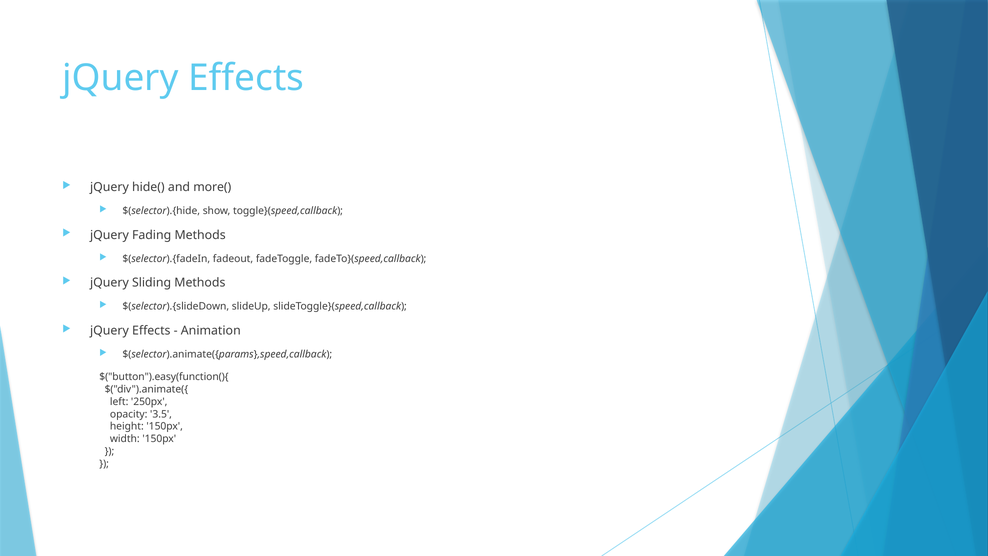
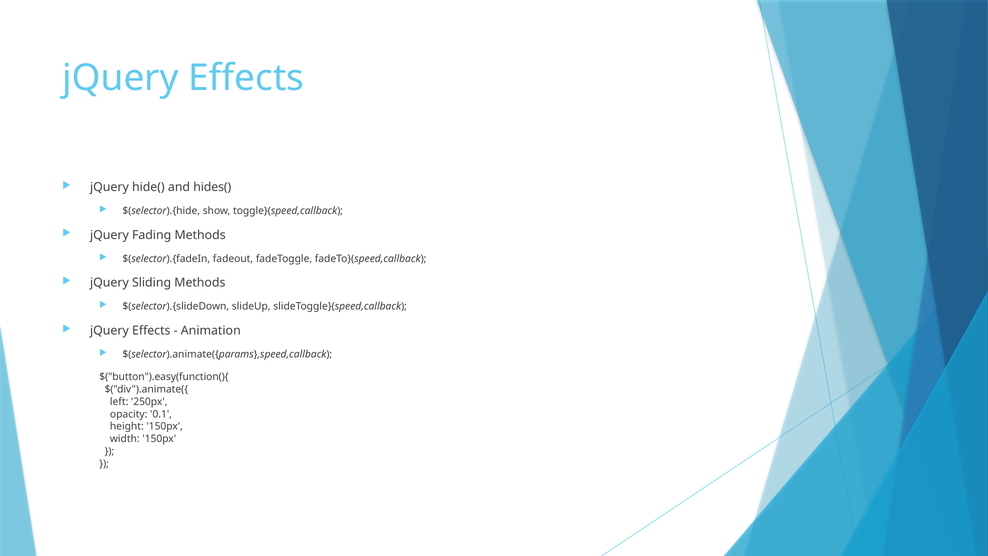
more(: more( -> hides(
3.5: 3.5 -> 0.1
